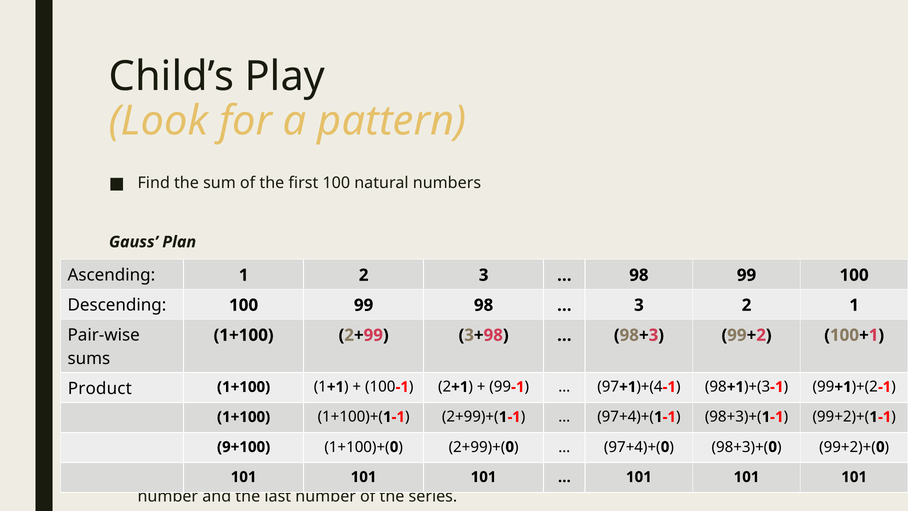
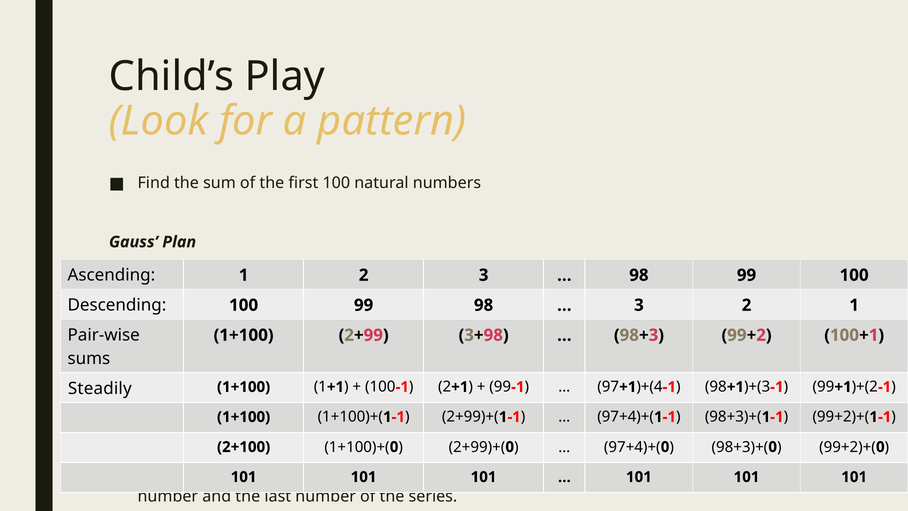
Product: Product -> Steadily
9+100: 9+100 -> 2+100
